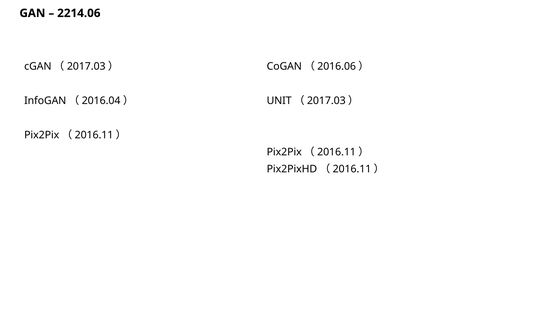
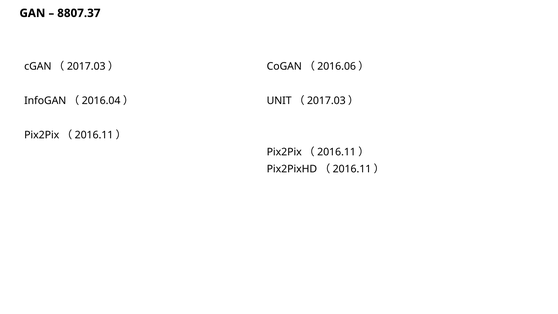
2214.06: 2214.06 -> 8807.37
